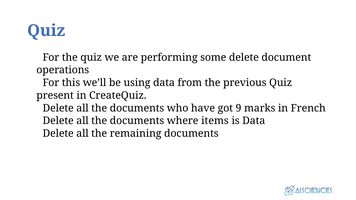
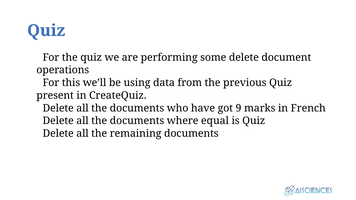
items: items -> equal
is Data: Data -> Quiz
